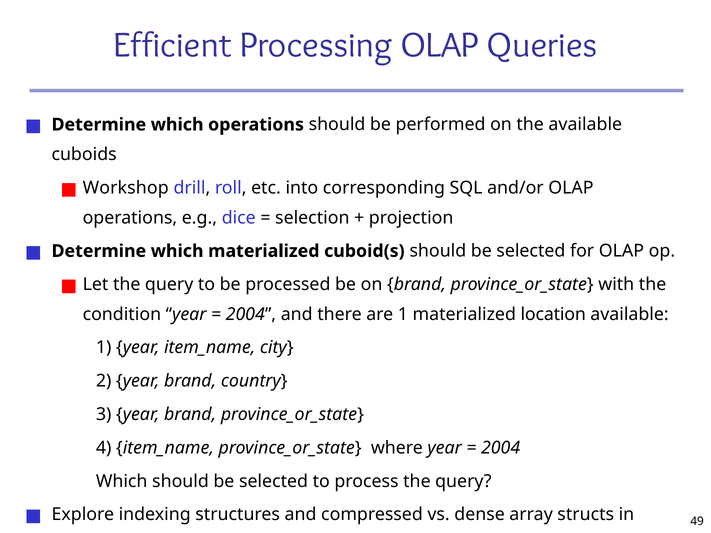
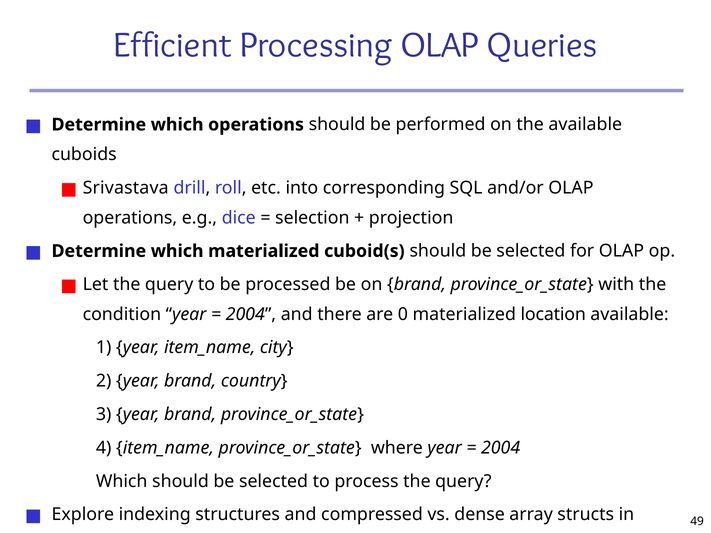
Workshop: Workshop -> Srivastava
are 1: 1 -> 0
